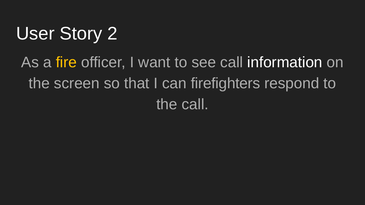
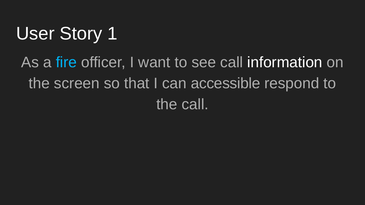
2: 2 -> 1
fire colour: yellow -> light blue
firefighters: firefighters -> accessible
